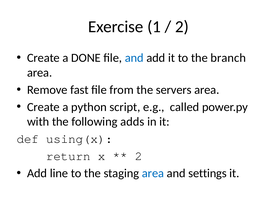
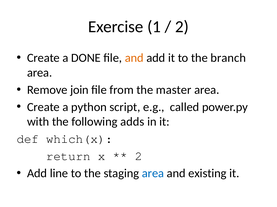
and at (134, 58) colour: blue -> orange
fast: fast -> join
servers: servers -> master
using(x: using(x -> which(x
settings: settings -> existing
